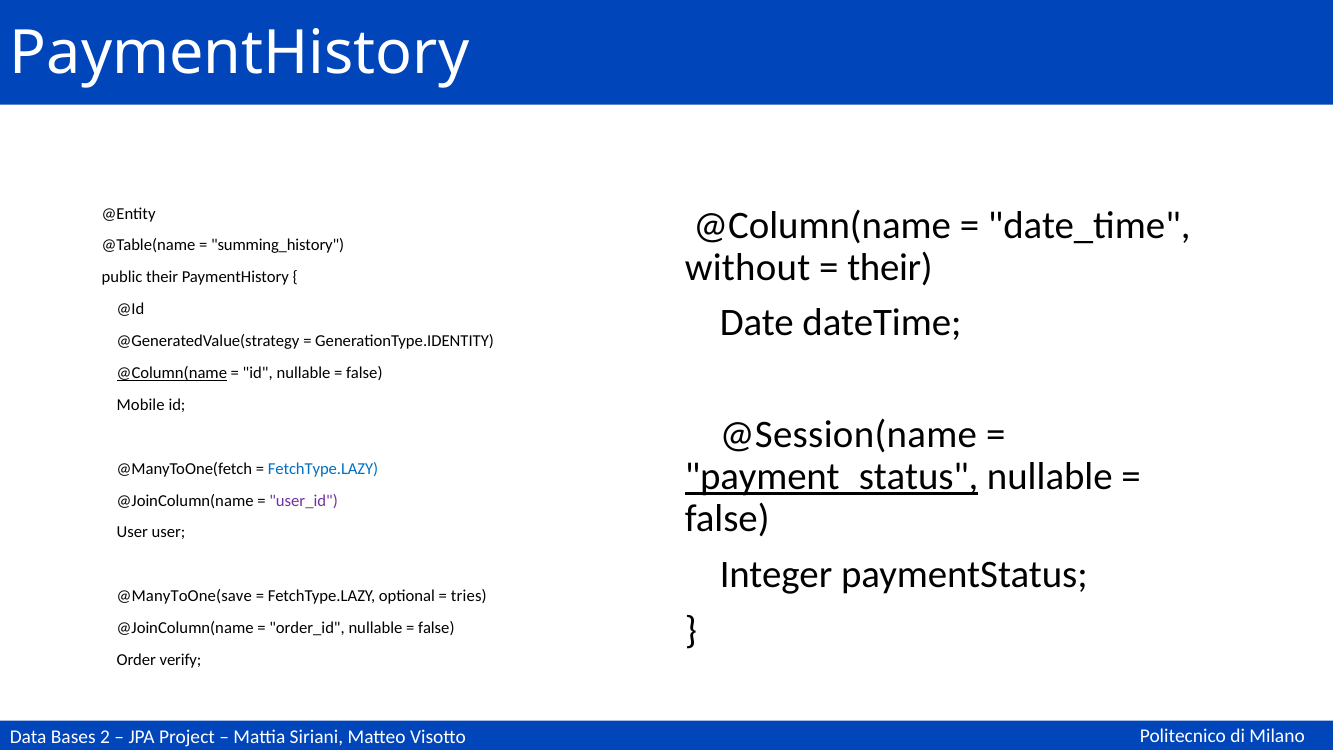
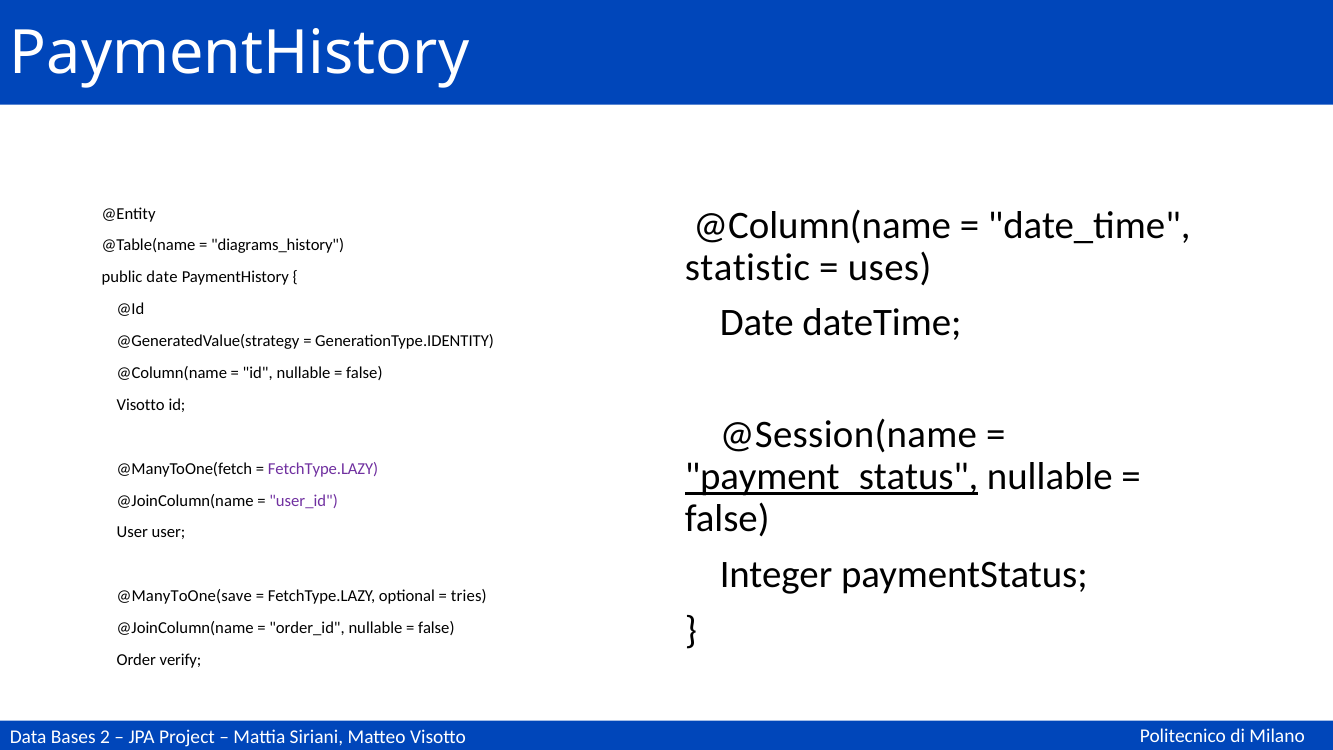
summing_history: summing_history -> diagrams_history
without: without -> statistic
their at (890, 267): their -> uses
public their: their -> date
@Column(name at (172, 373) underline: present -> none
Mobile at (141, 405): Mobile -> Visotto
FetchType.LAZY at (323, 469) colour: blue -> purple
